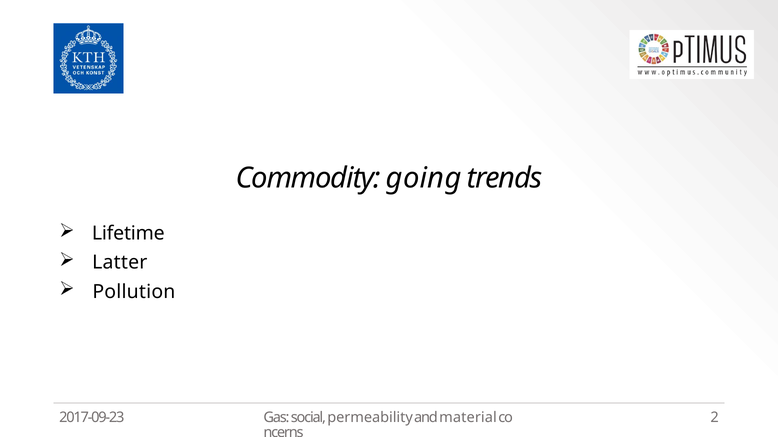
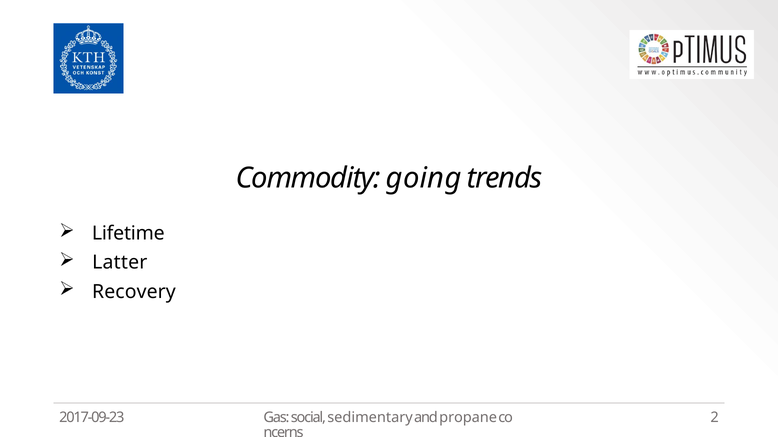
Pollution: Pollution -> Recovery
permeability: permeability -> sedimentary
material: material -> propane
